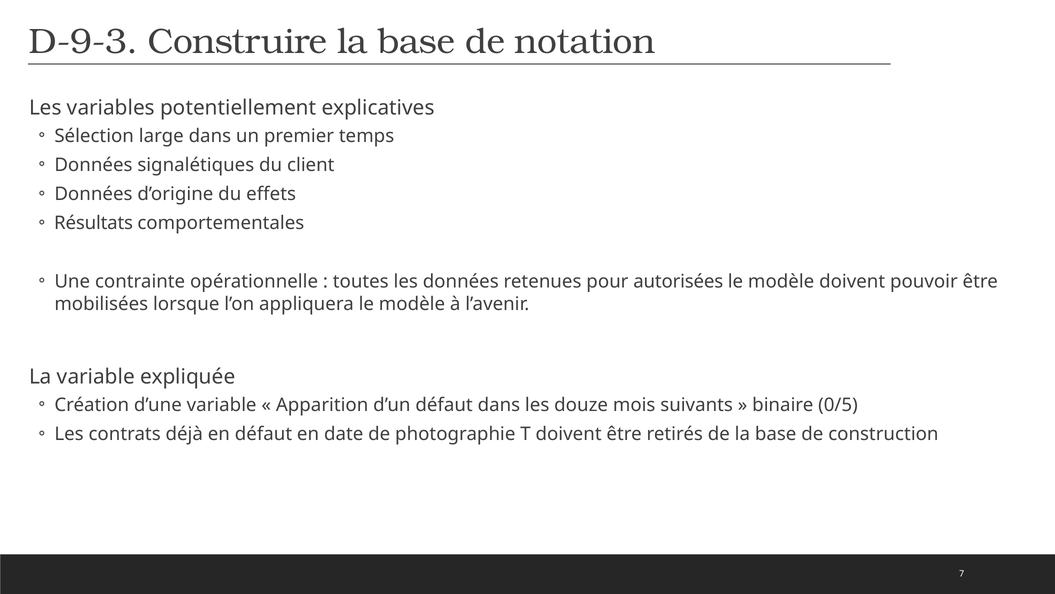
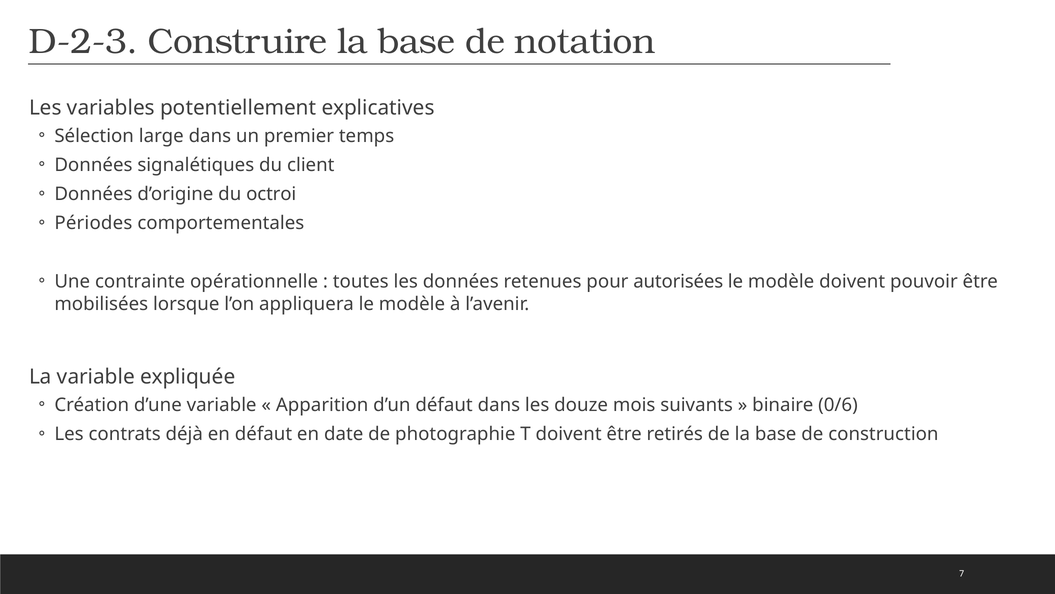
D-9-3: D-9-3 -> D-2-3
effets: effets -> octroi
Résultats: Résultats -> Périodes
0/5: 0/5 -> 0/6
